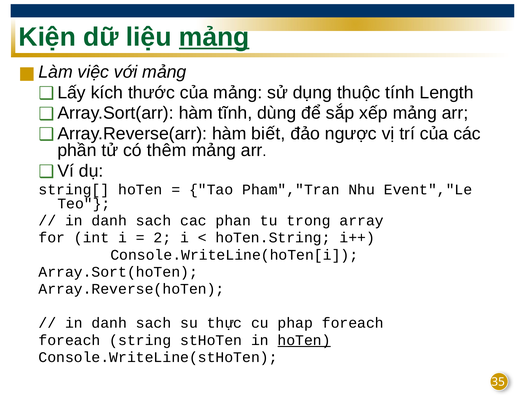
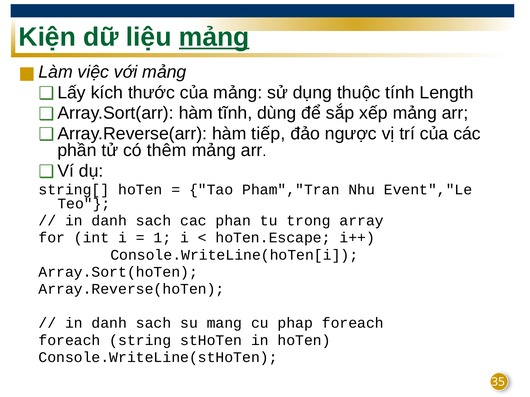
biết: biết -> tiếp
2: 2 -> 1
hoTen.String: hoTen.String -> hoTen.Escape
thực: thực -> mang
hoTen at (304, 341) underline: present -> none
